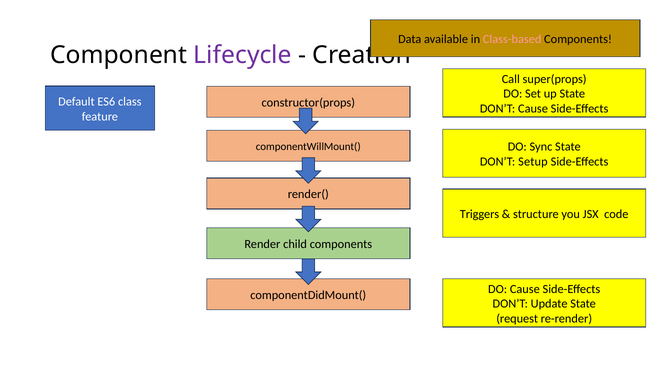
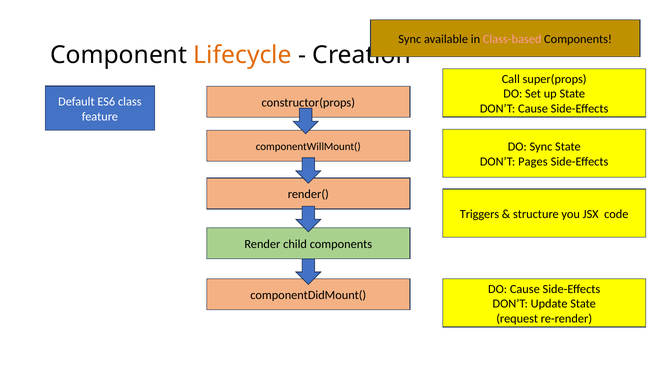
Data at (410, 39): Data -> Sync
Lifecycle colour: purple -> orange
Setup: Setup -> Pages
